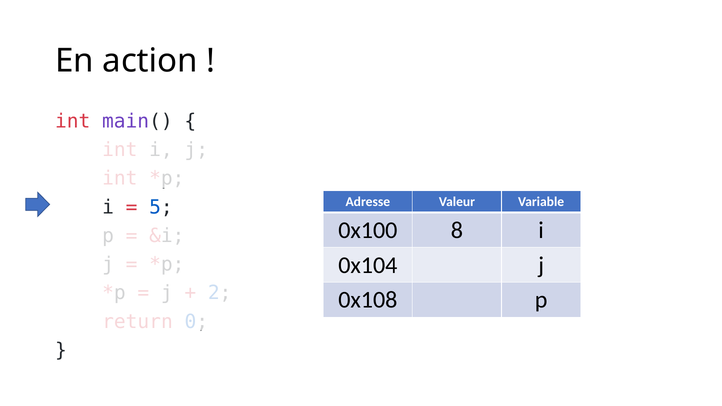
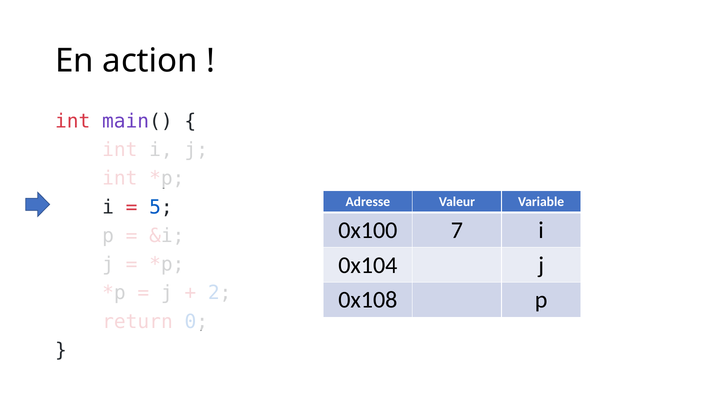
8: 8 -> 7
